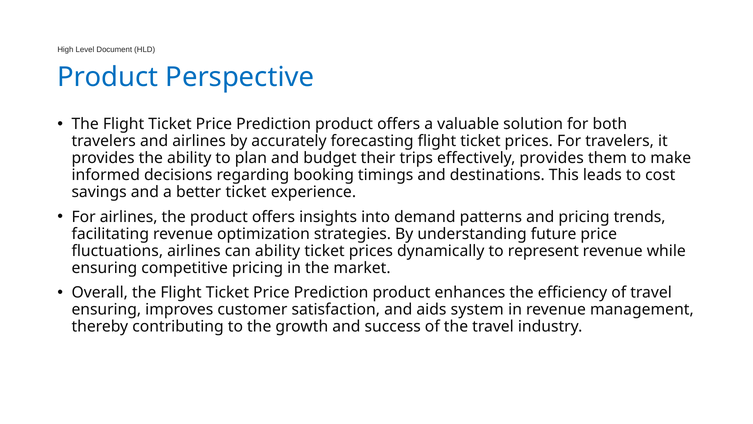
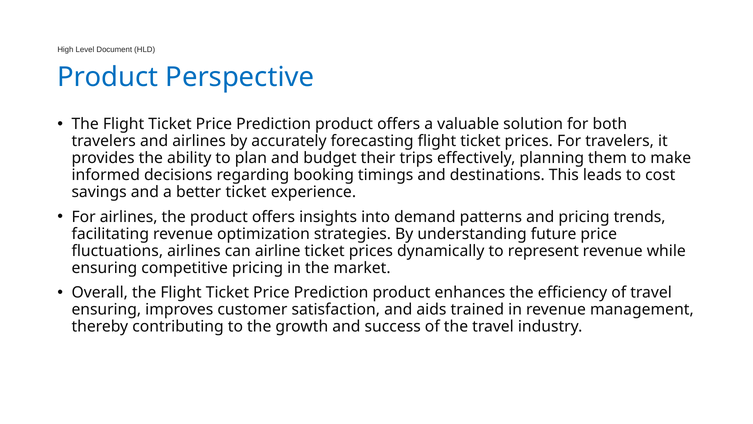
effectively provides: provides -> planning
can ability: ability -> airline
system: system -> trained
